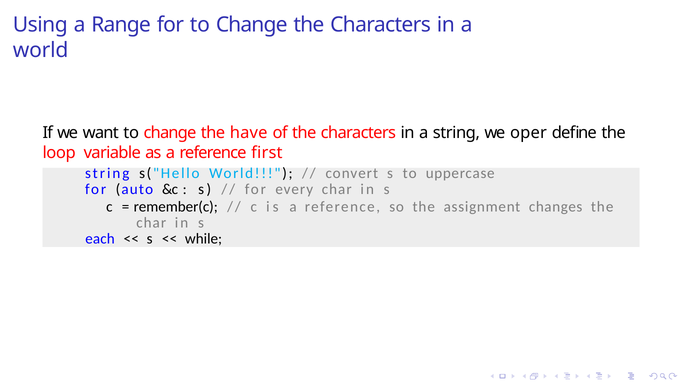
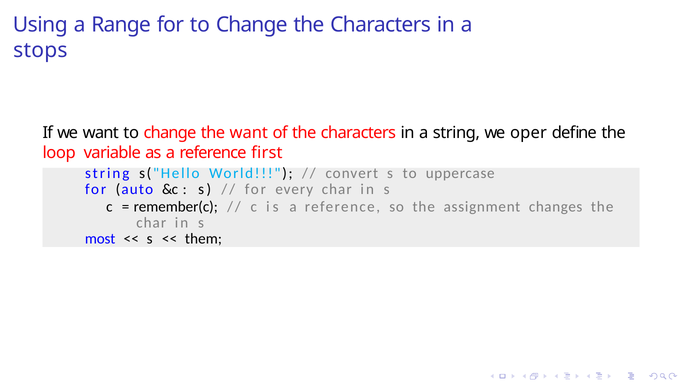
world at (41, 50): world -> stops
the have: have -> want
each: each -> most
while: while -> them
